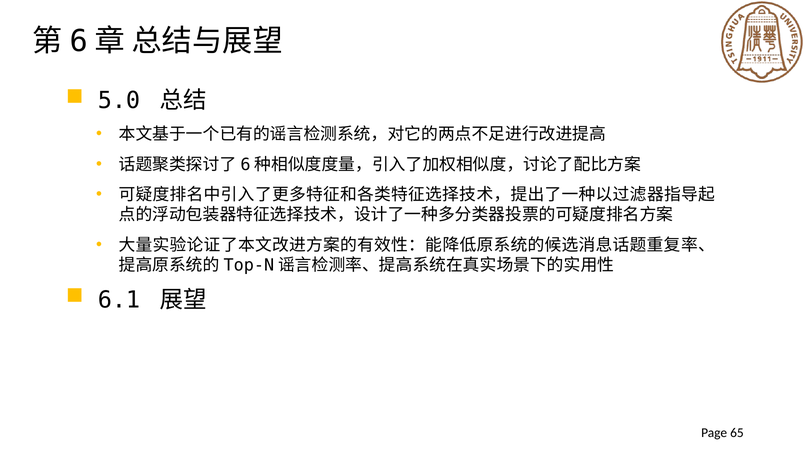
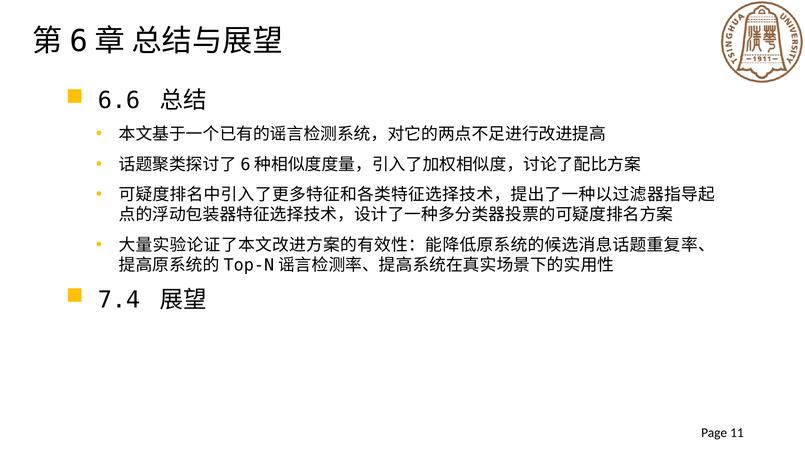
5.0: 5.0 -> 6.6
6.1: 6.1 -> 7.4
65: 65 -> 11
